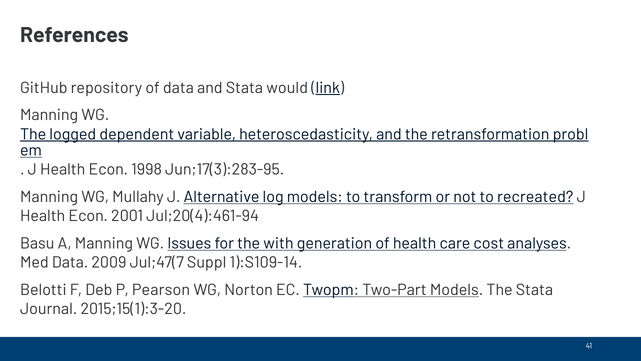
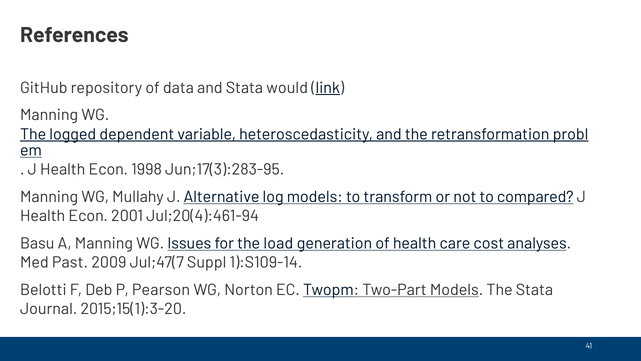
recreated: recreated -> compared
with: with -> load
Med Data: Data -> Past
